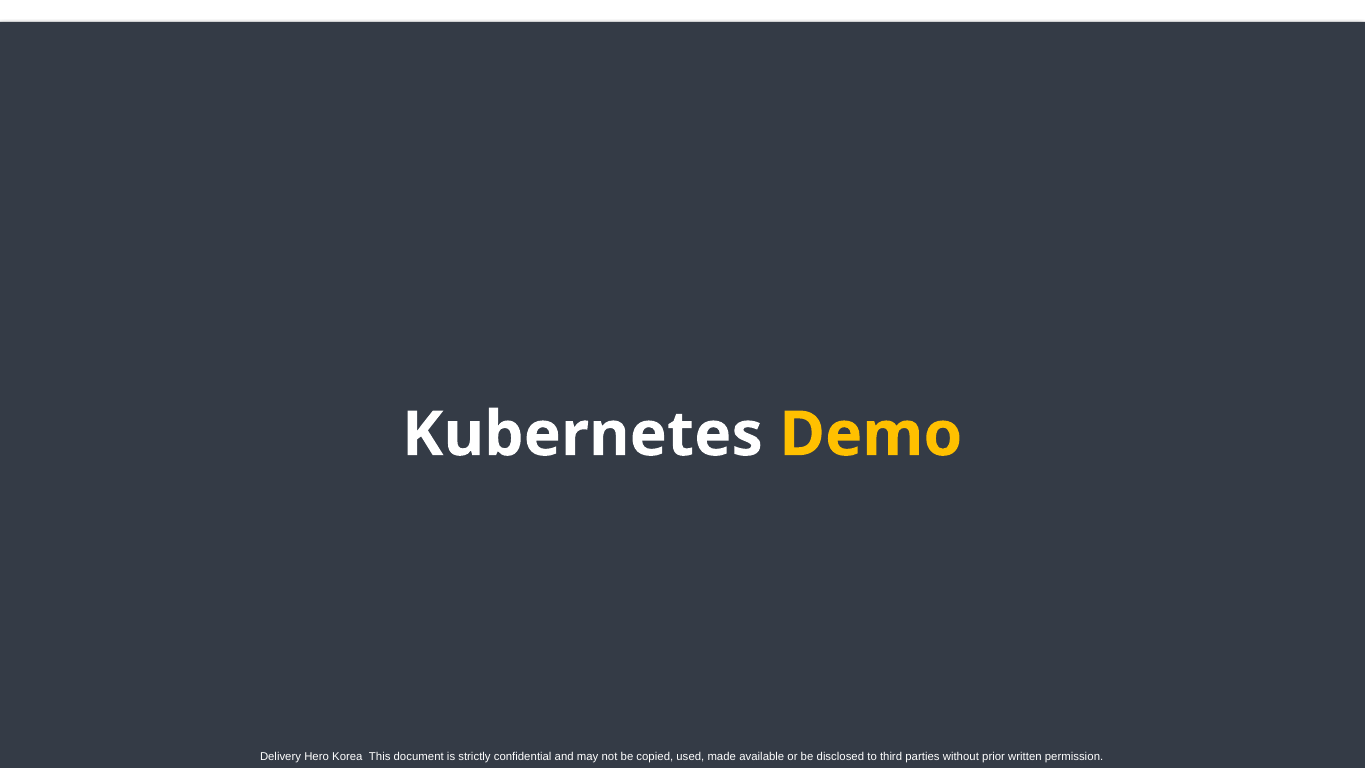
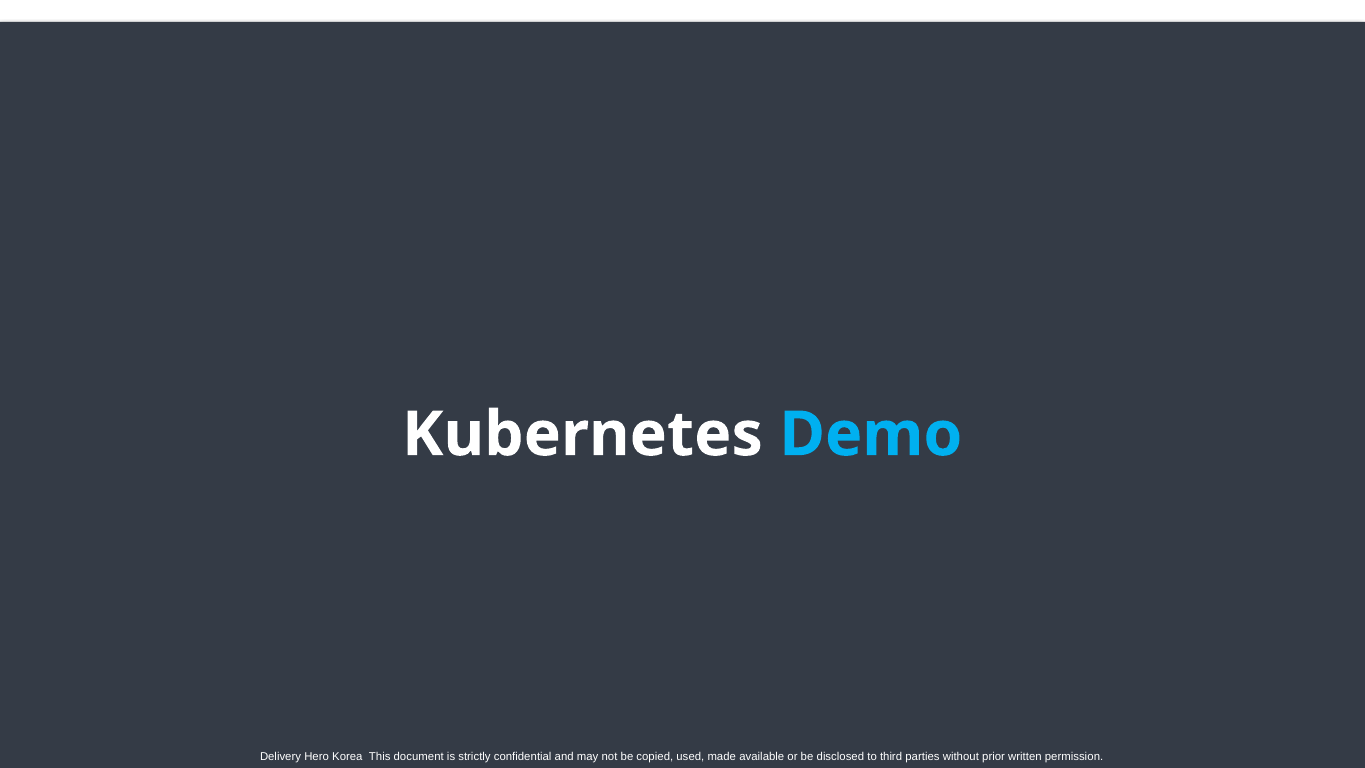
Demo colour: yellow -> light blue
